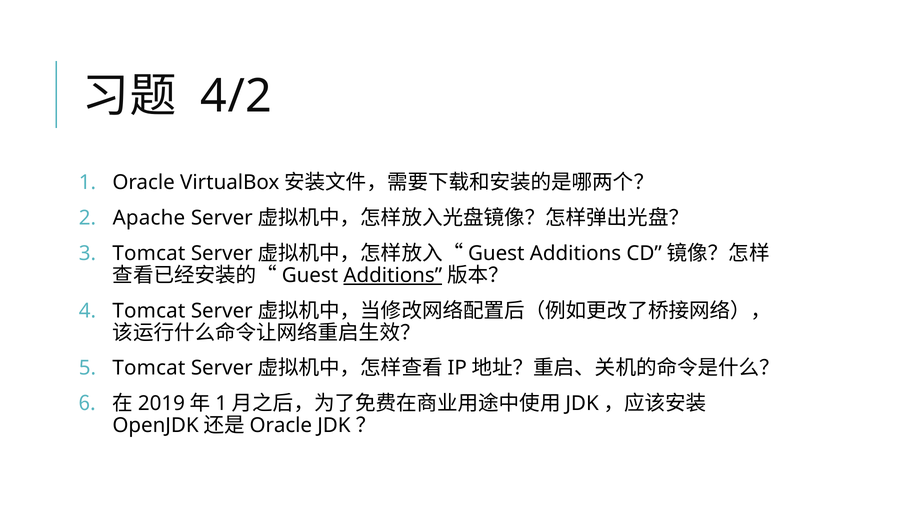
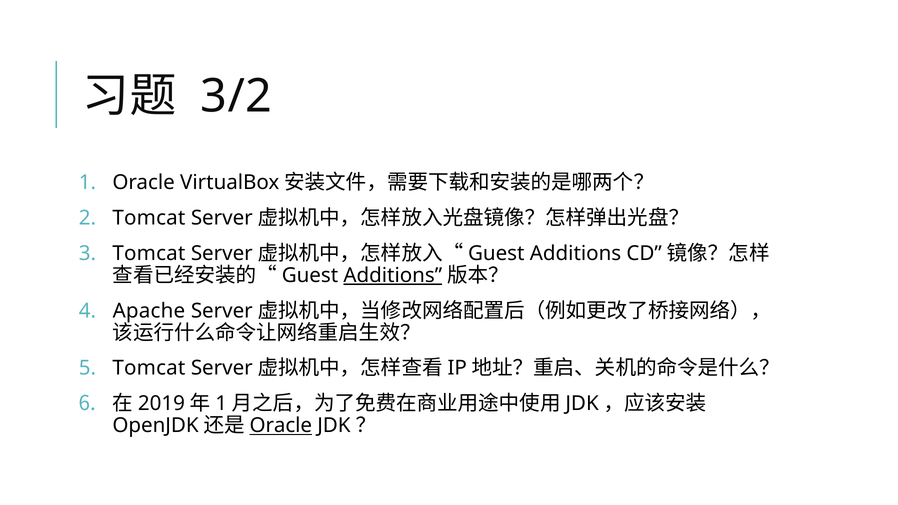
4/2: 4/2 -> 3/2
Apache at (149, 218): Apache -> Tomcat
Tomcat at (149, 311): Tomcat -> Apache
Oracle at (281, 426) underline: none -> present
